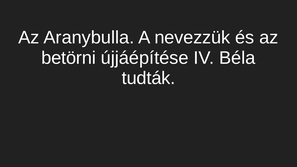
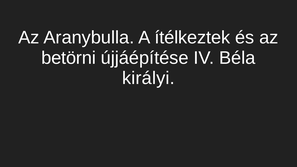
nevezzük: nevezzük -> ítélkeztek
tudták: tudták -> királyi
